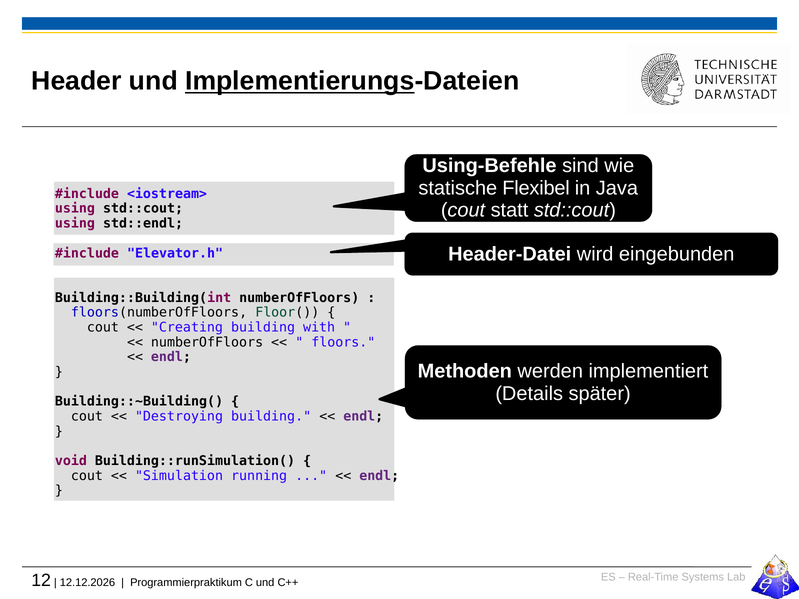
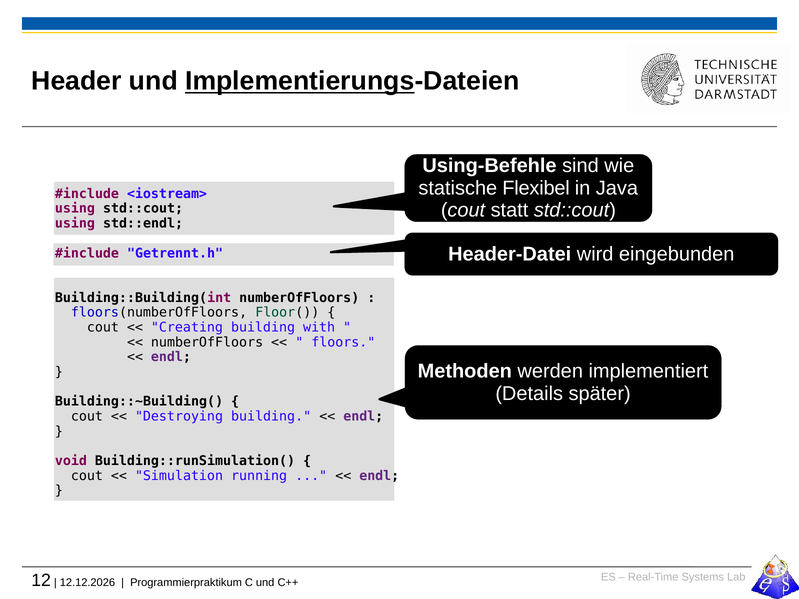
Elevator.h: Elevator.h -> Getrennt.h
